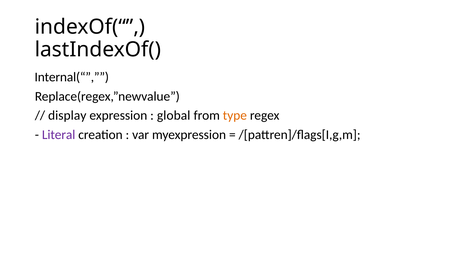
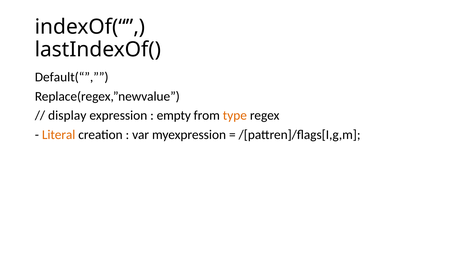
Internal(“: Internal(“ -> Default(“
global: global -> empty
Literal colour: purple -> orange
